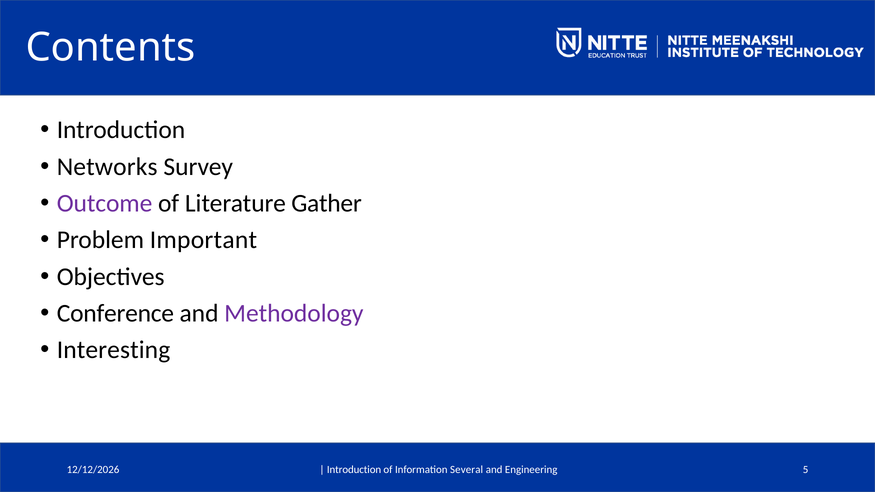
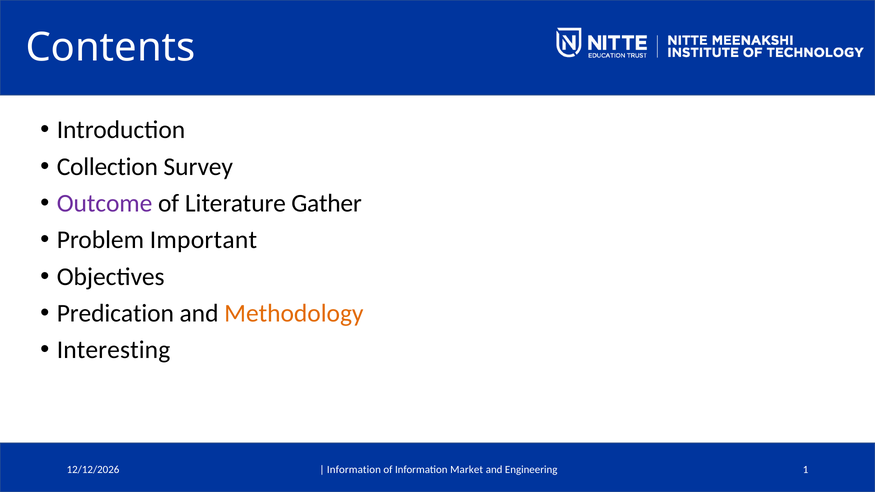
Networks: Networks -> Collection
Conference: Conference -> Predication
Methodology colour: purple -> orange
Introduction at (354, 470): Introduction -> Information
Several: Several -> Market
5: 5 -> 1
